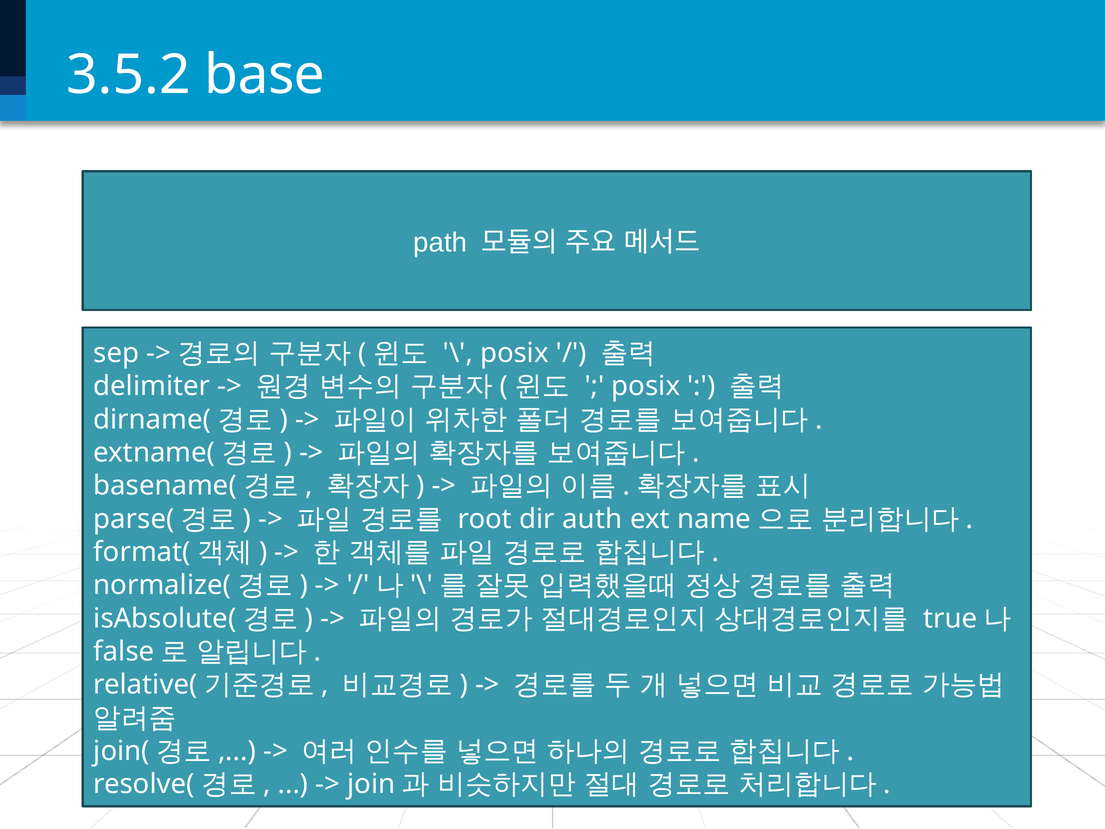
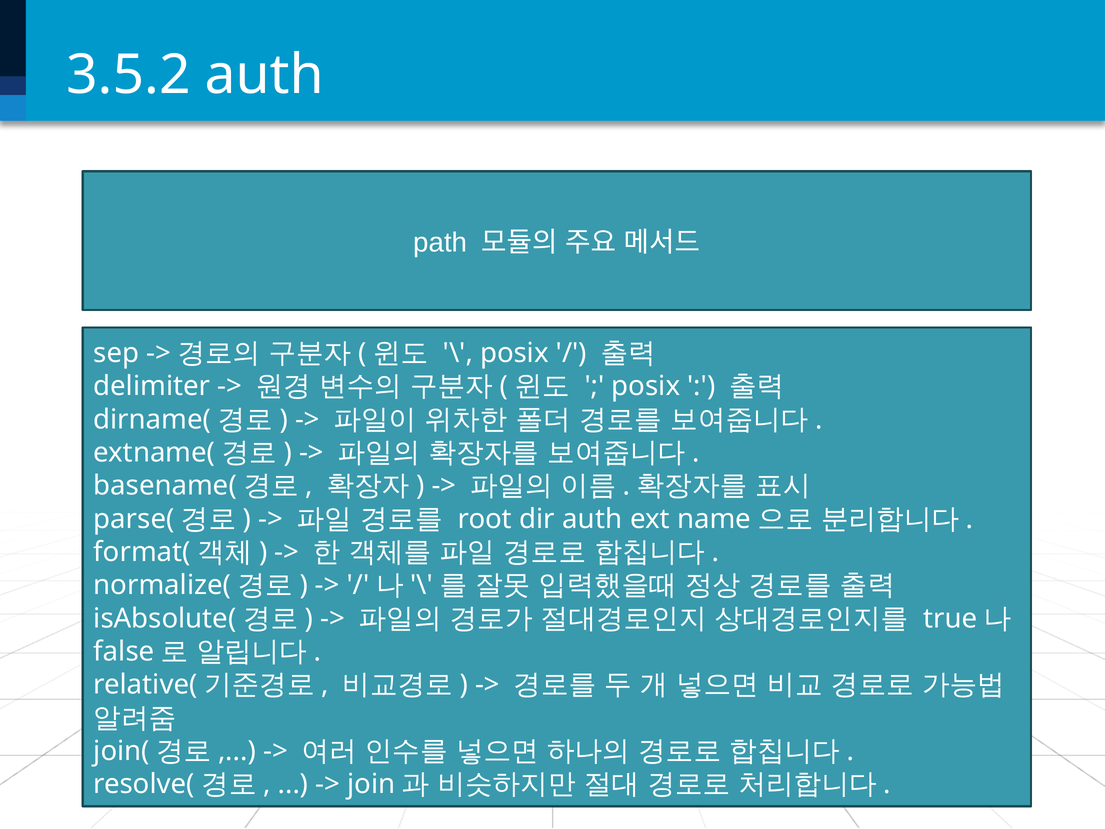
3.5.2 base: base -> auth
